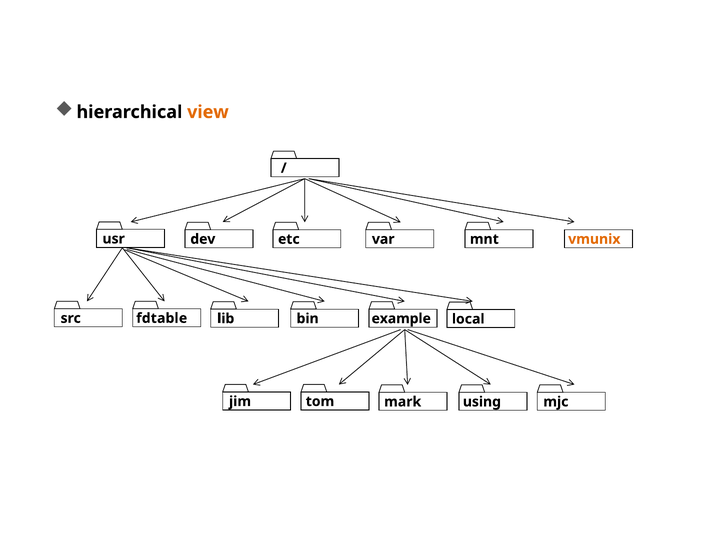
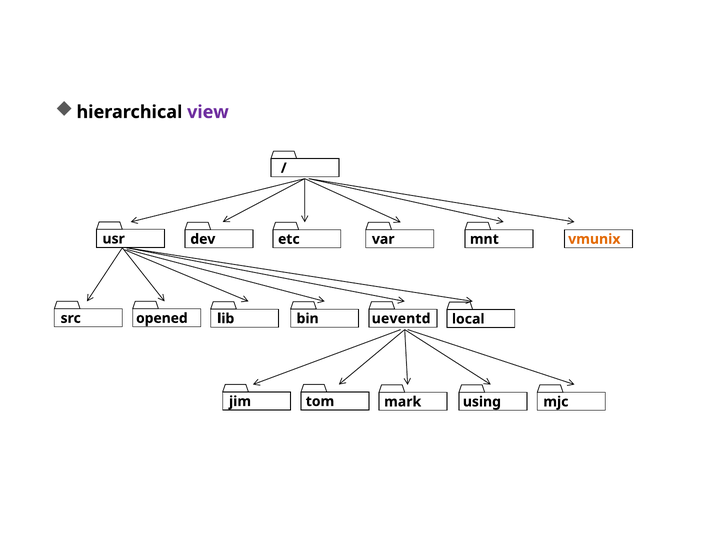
view colour: orange -> purple
fdtable: fdtable -> opened
example: example -> ueventd
